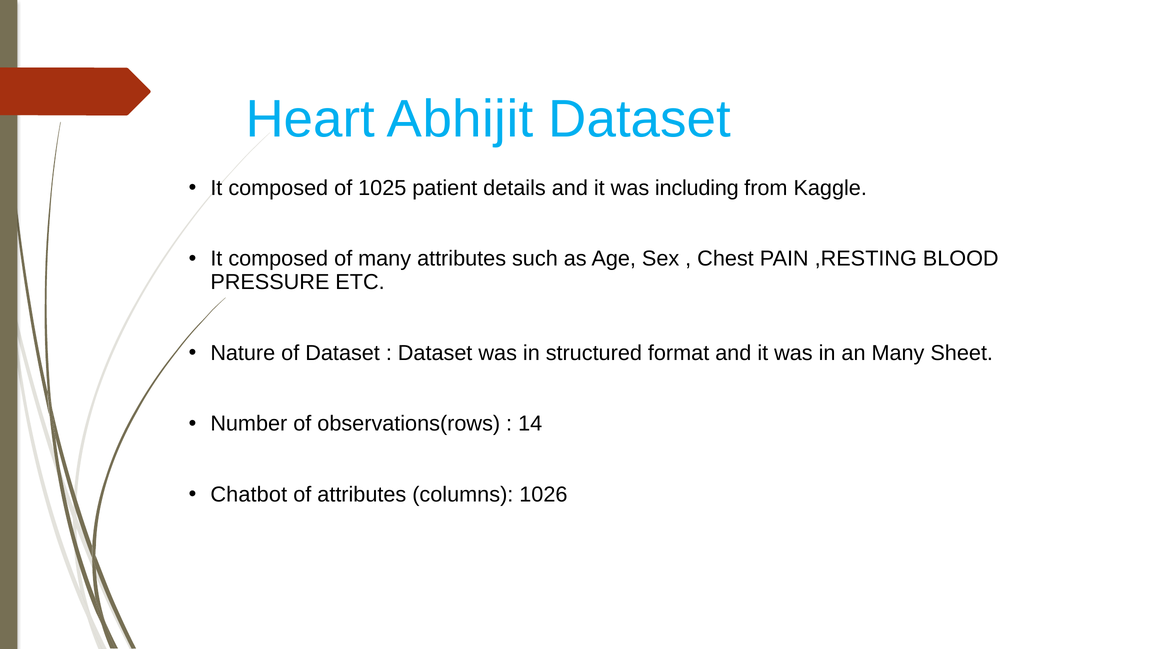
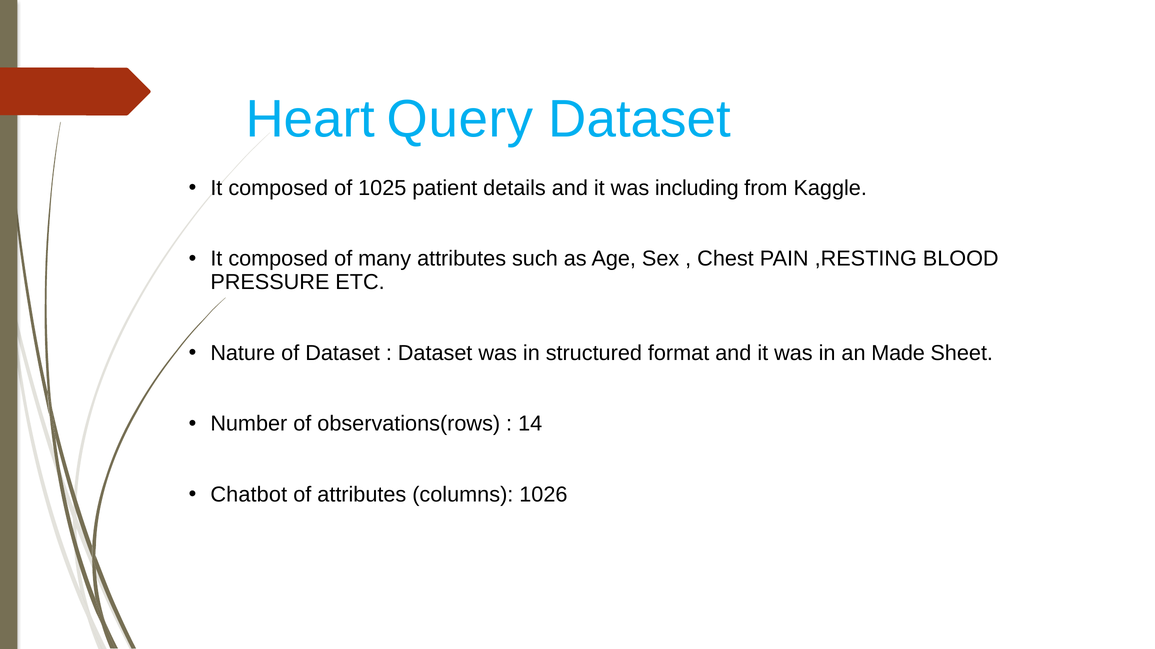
Abhijit: Abhijit -> Query
an Many: Many -> Made
